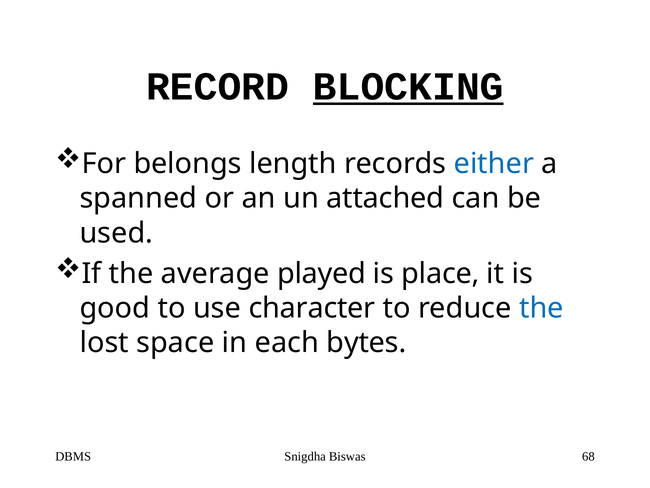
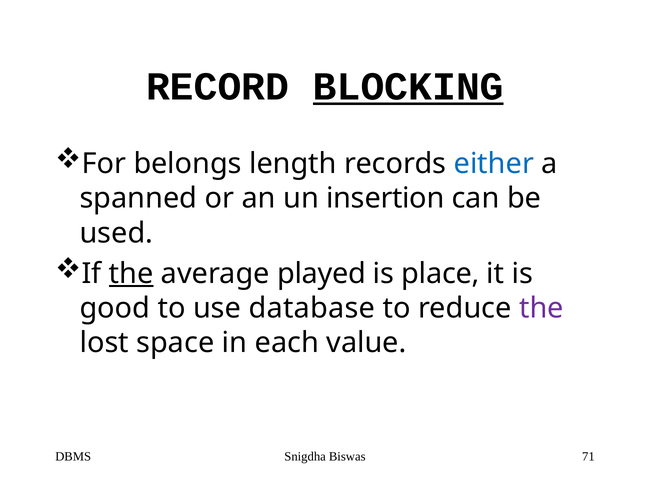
attached: attached -> insertion
the at (131, 273) underline: none -> present
character: character -> database
the at (541, 308) colour: blue -> purple
bytes: bytes -> value
68: 68 -> 71
